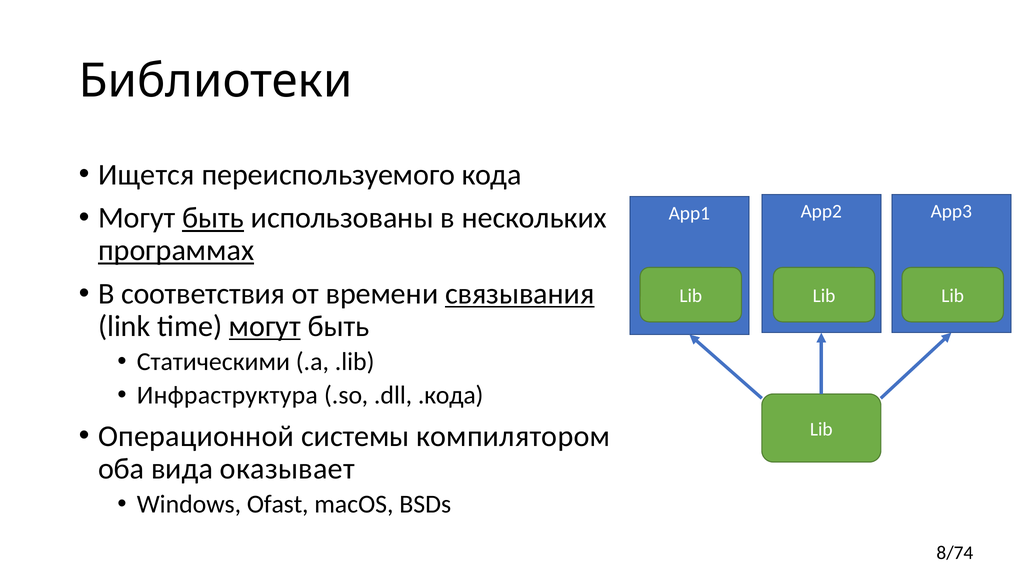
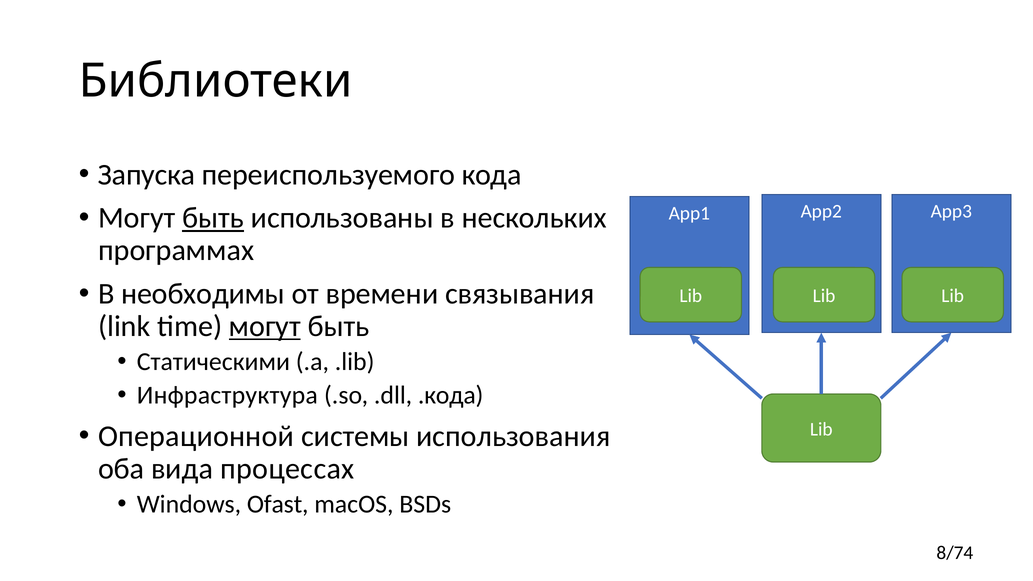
Ищется: Ищется -> Запуска
программах underline: present -> none
соответствия: соответствия -> необходимы
связывания underline: present -> none
компилятором: компилятором -> использования
оказывает: оказывает -> процессах
